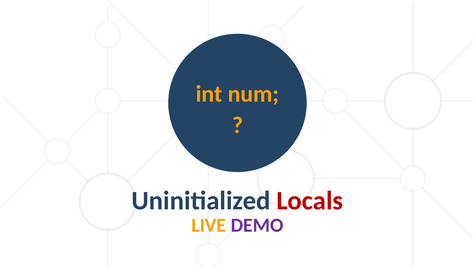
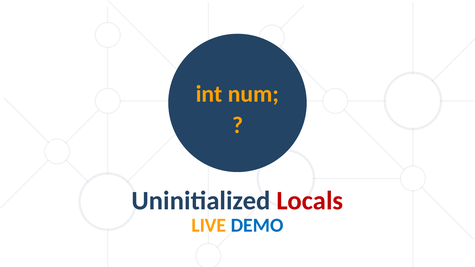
DEMO colour: purple -> blue
